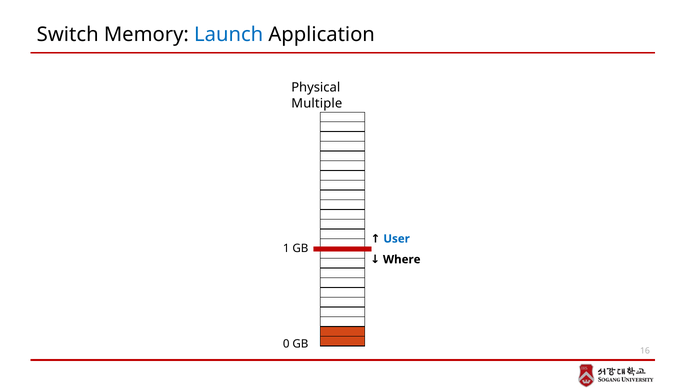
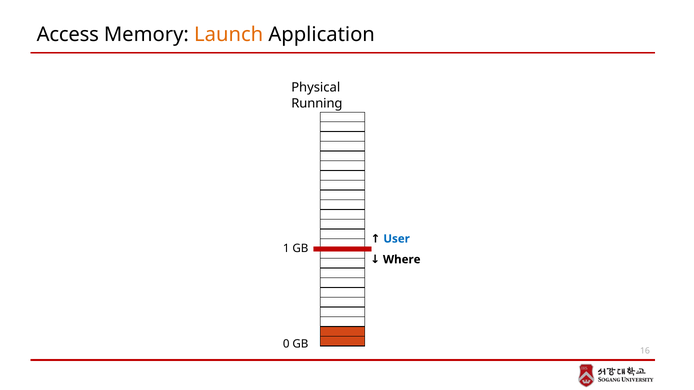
Switch: Switch -> Access
Launch colour: blue -> orange
Multiple: Multiple -> Running
